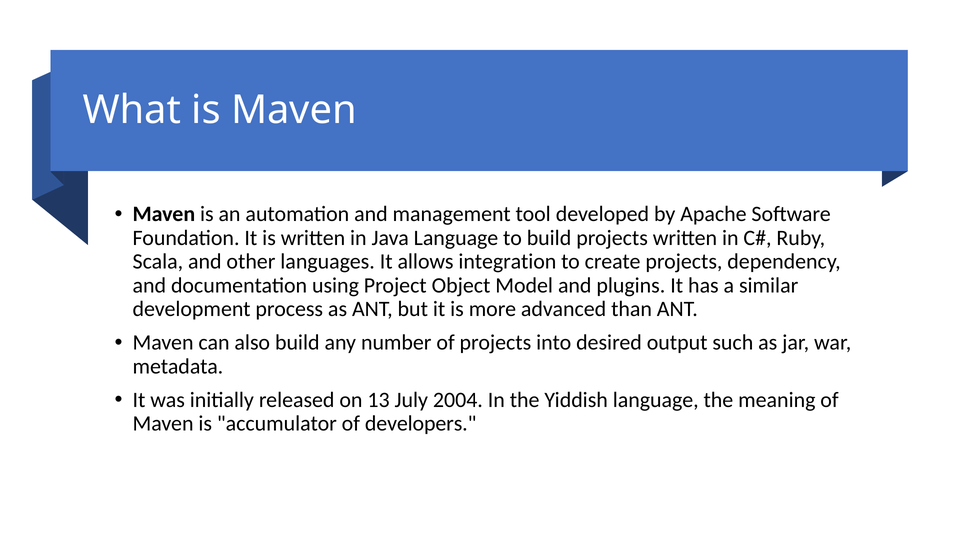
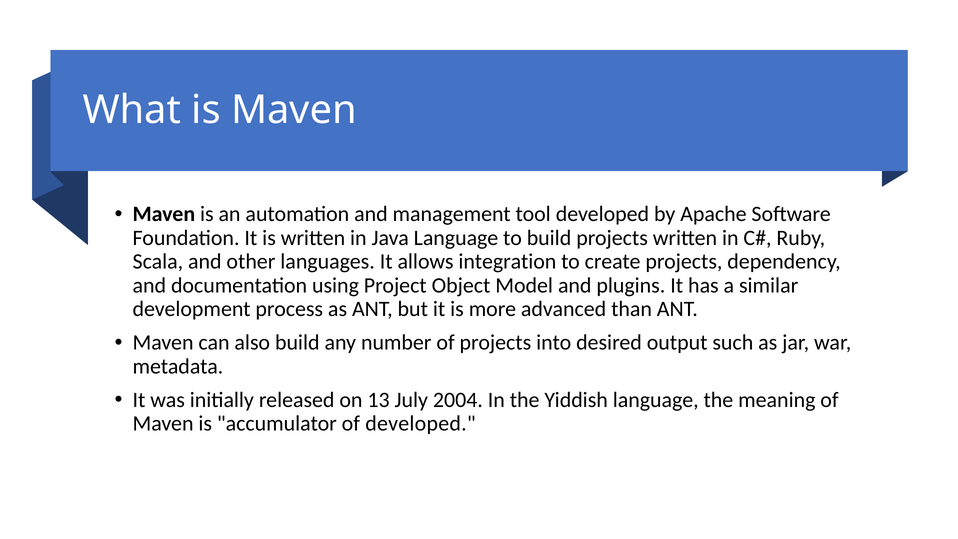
of developers: developers -> developed
